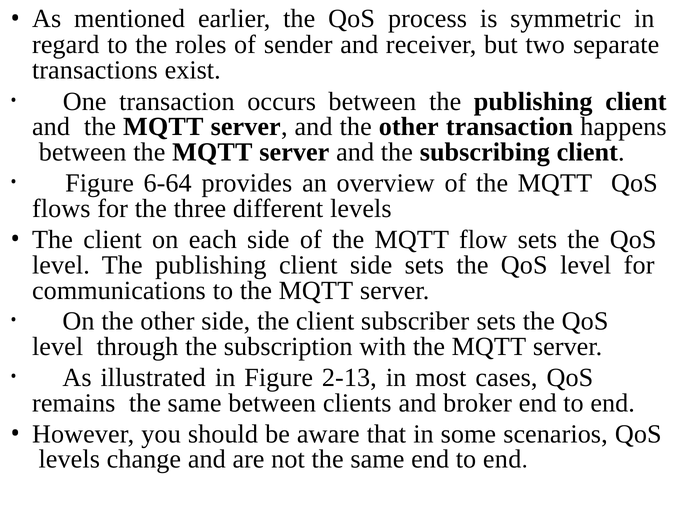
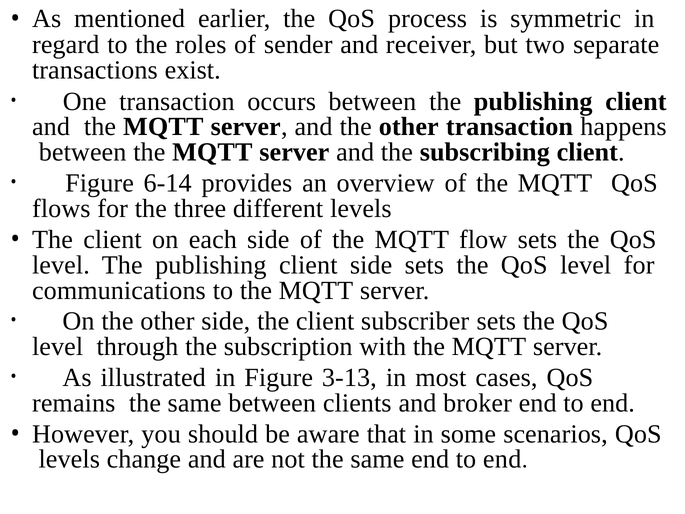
6-64: 6-64 -> 6-14
2-13: 2-13 -> 3-13
